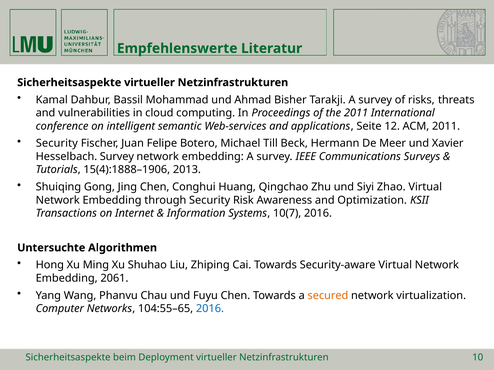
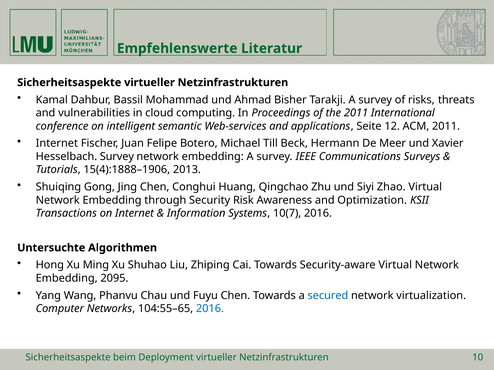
Security at (57, 144): Security -> Internet
2061: 2061 -> 2095
secured colour: orange -> blue
